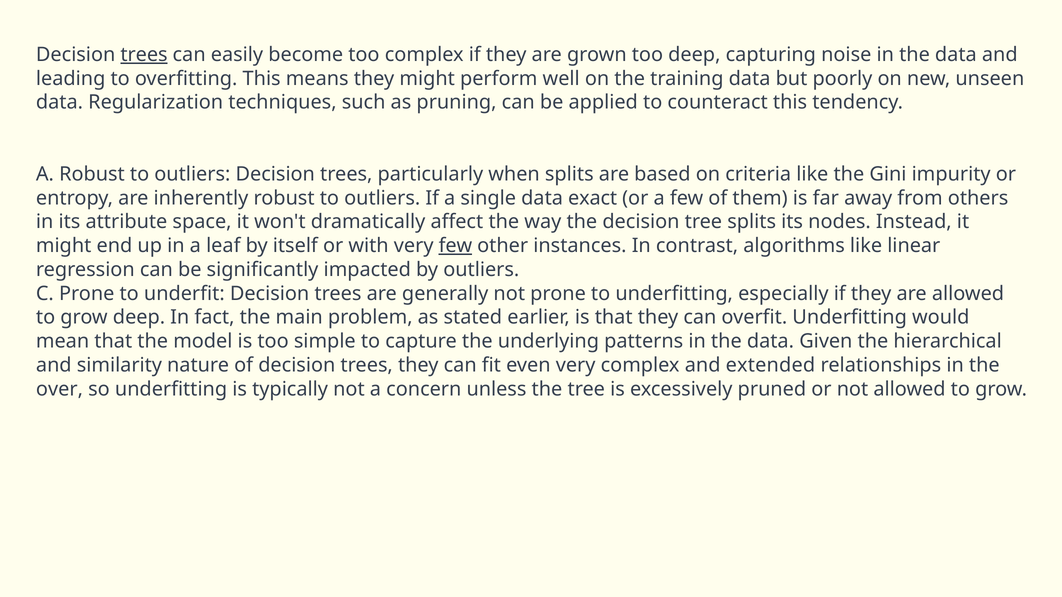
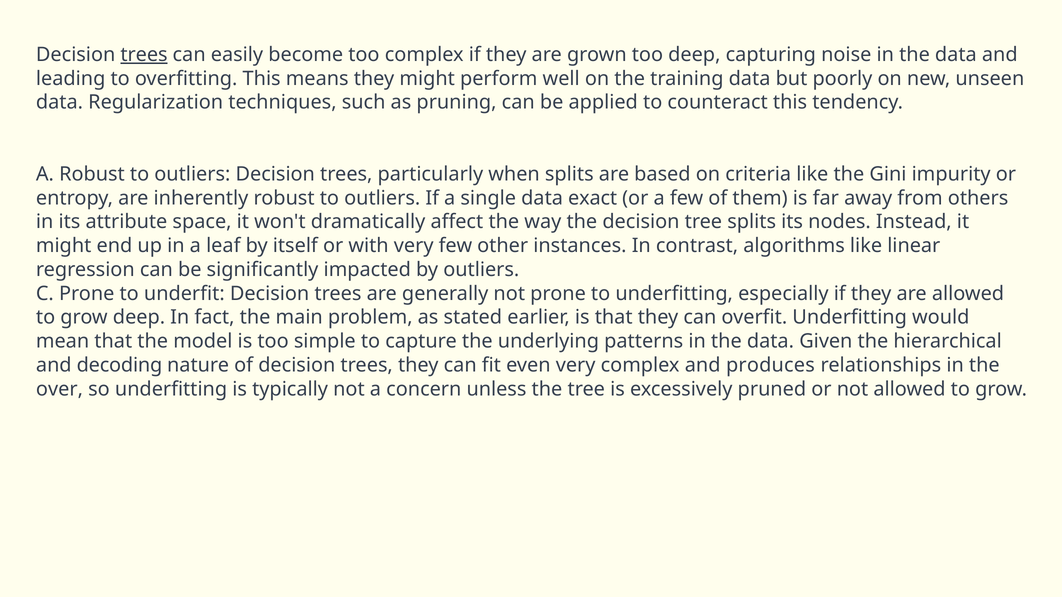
few at (455, 246) underline: present -> none
similarity: similarity -> decoding
extended: extended -> produces
